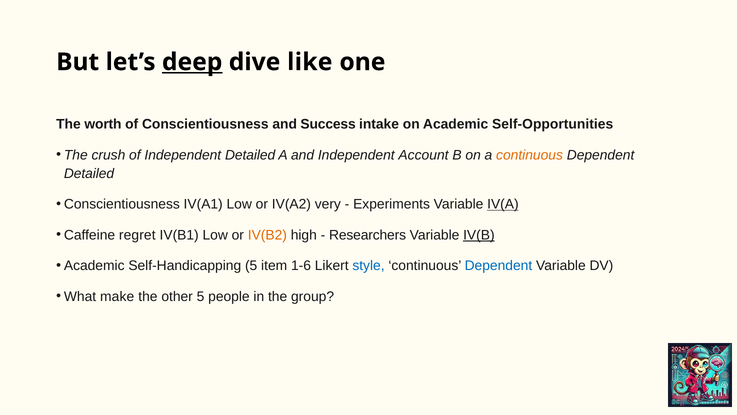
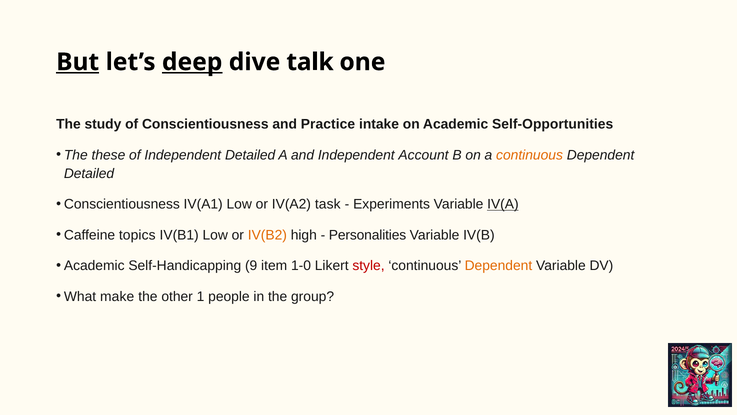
But underline: none -> present
like: like -> talk
worth: worth -> study
Success: Success -> Practice
crush: crush -> these
very: very -> task
regret: regret -> topics
Researchers: Researchers -> Personalities
IV(B underline: present -> none
Self-Handicapping 5: 5 -> 9
1-6: 1-6 -> 1-0
style colour: blue -> red
Dependent at (498, 265) colour: blue -> orange
other 5: 5 -> 1
